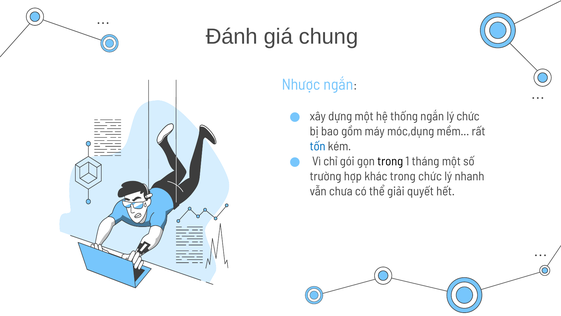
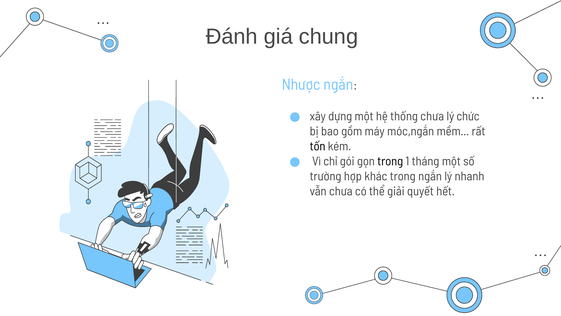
thống ngắn: ngắn -> chưa
móc,dụng: móc,dụng -> móc,ngắn
tốn colour: blue -> black
trong chức: chức -> ngắn
